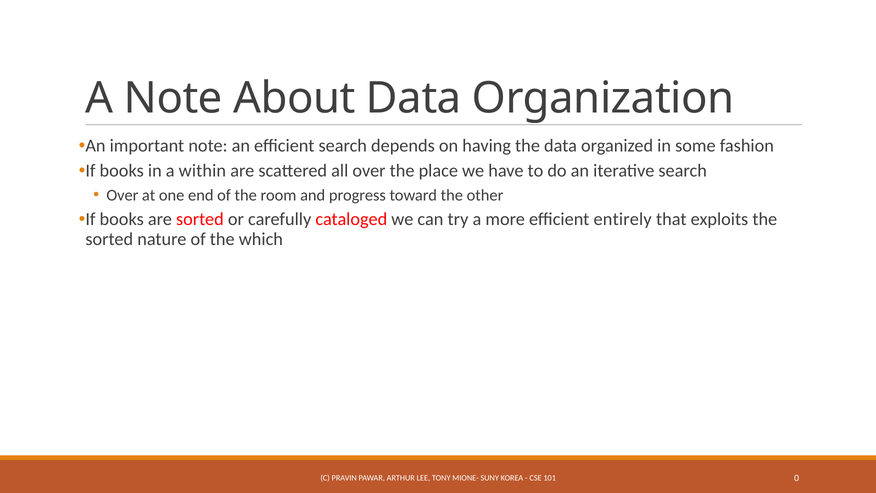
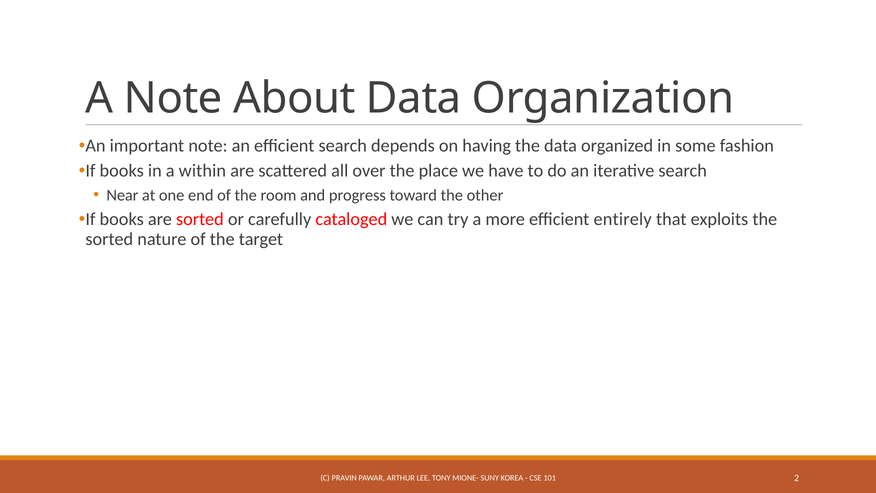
Over at (122, 195): Over -> Near
which: which -> target
0: 0 -> 2
